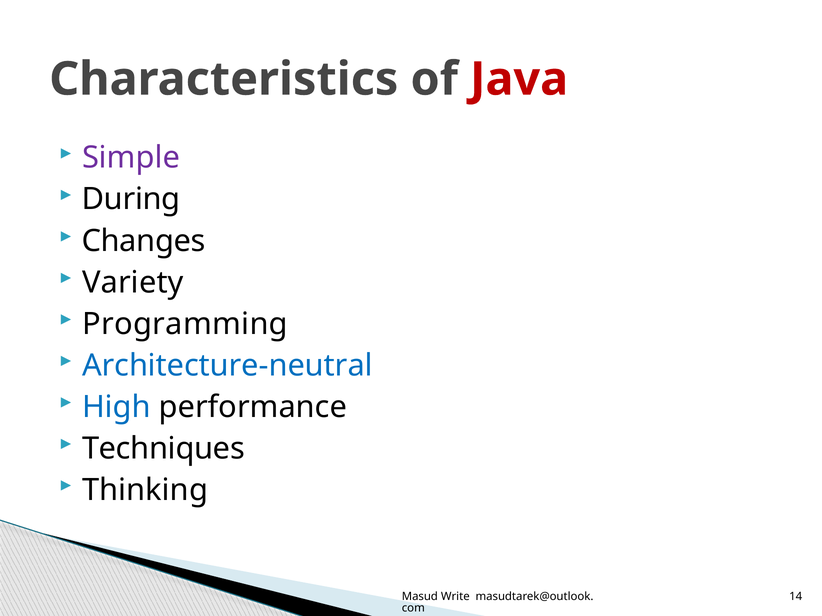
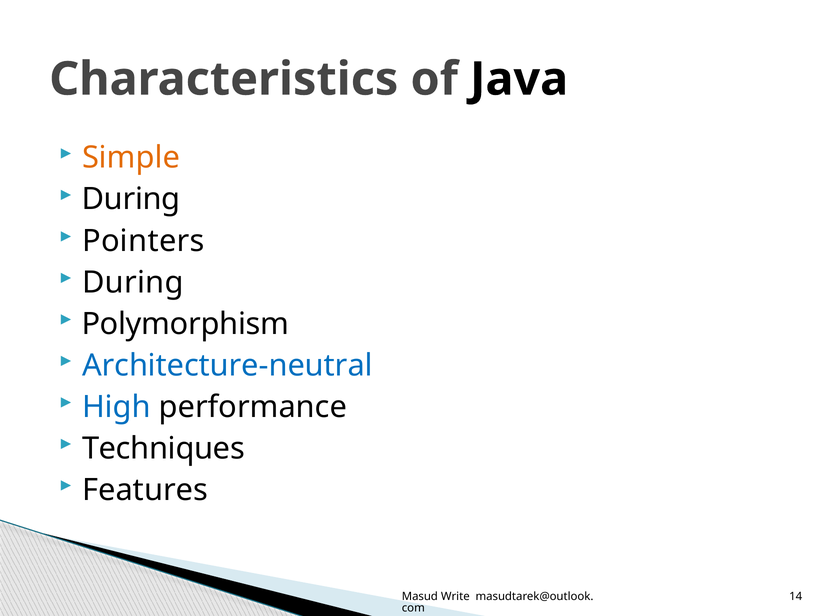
Java colour: red -> black
Simple colour: purple -> orange
Changes: Changes -> Pointers
Variety at (133, 283): Variety -> During
Programming: Programming -> Polymorphism
Thinking: Thinking -> Features
